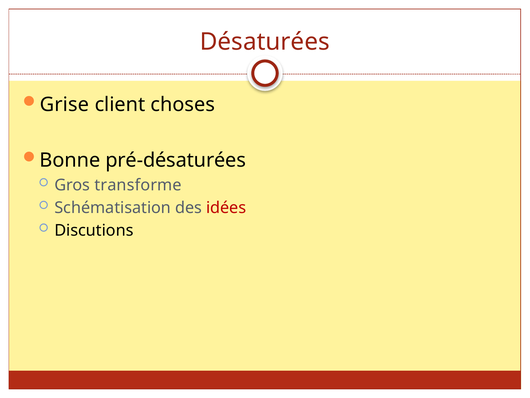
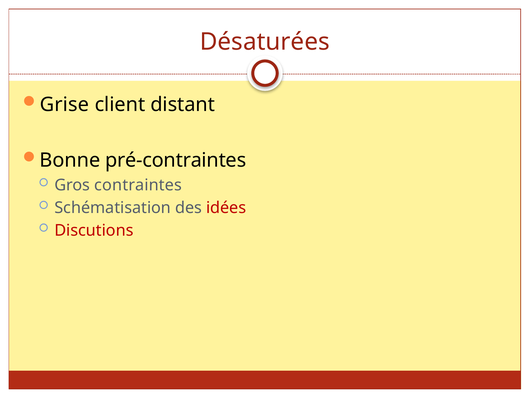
choses: choses -> distant
pré-désaturées: pré-désaturées -> pré-contraintes
transforme: transforme -> contraintes
Discutions colour: black -> red
